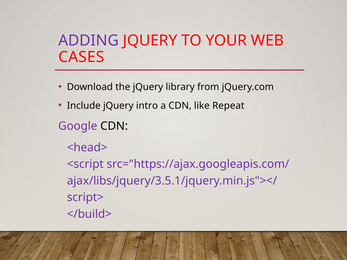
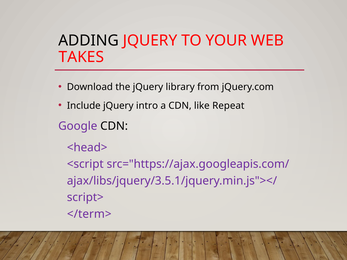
ADDING colour: purple -> black
CASES: CASES -> TAKES
</build>: </build> -> </term>
